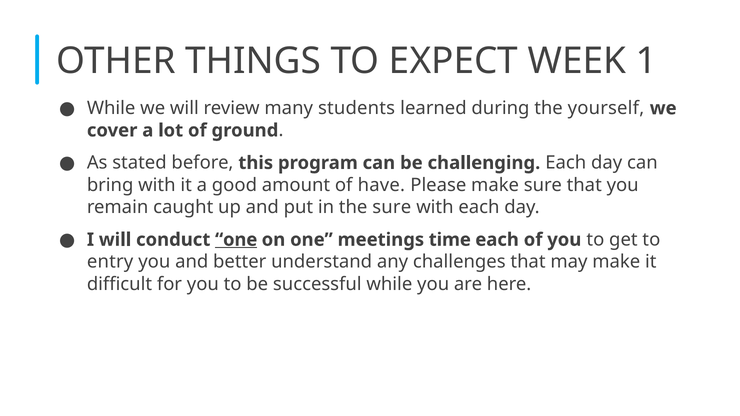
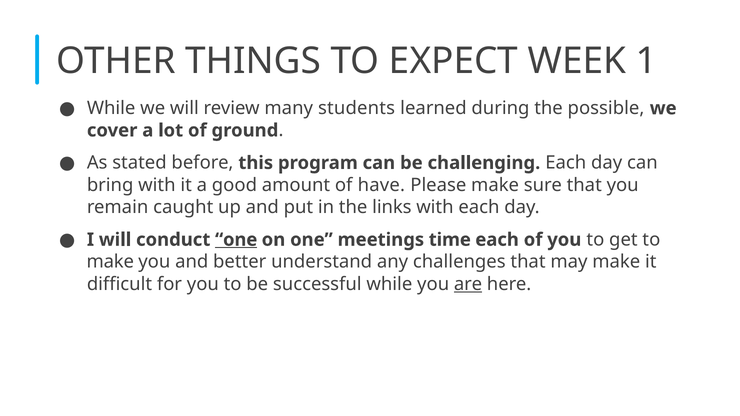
yourself: yourself -> possible
the sure: sure -> links
entry at (110, 262): entry -> make
are underline: none -> present
